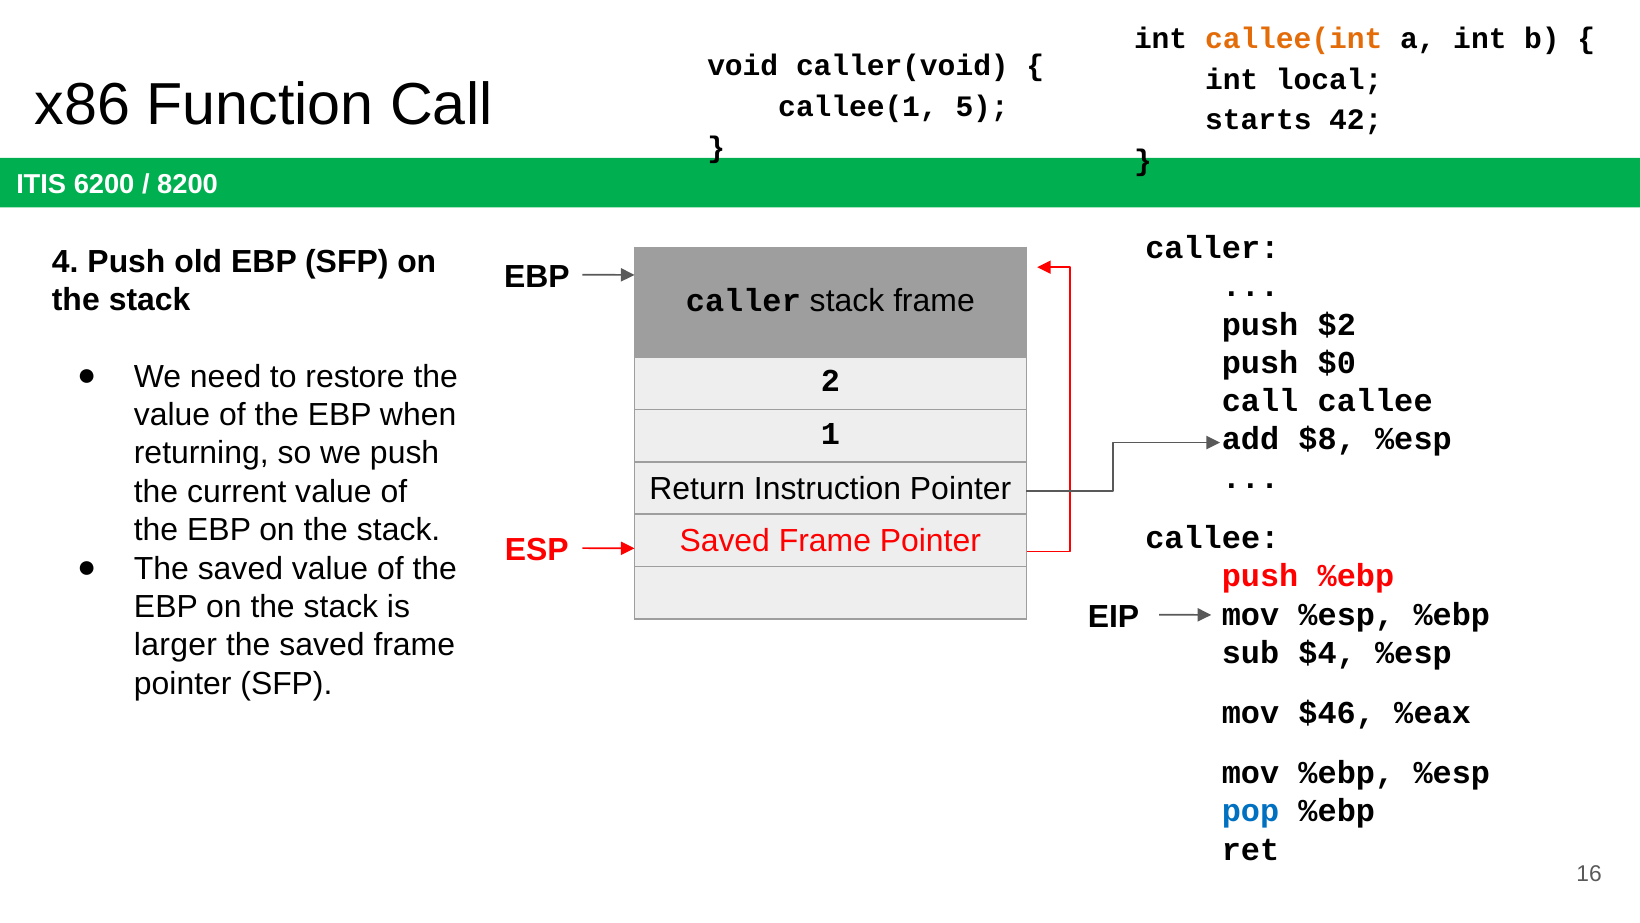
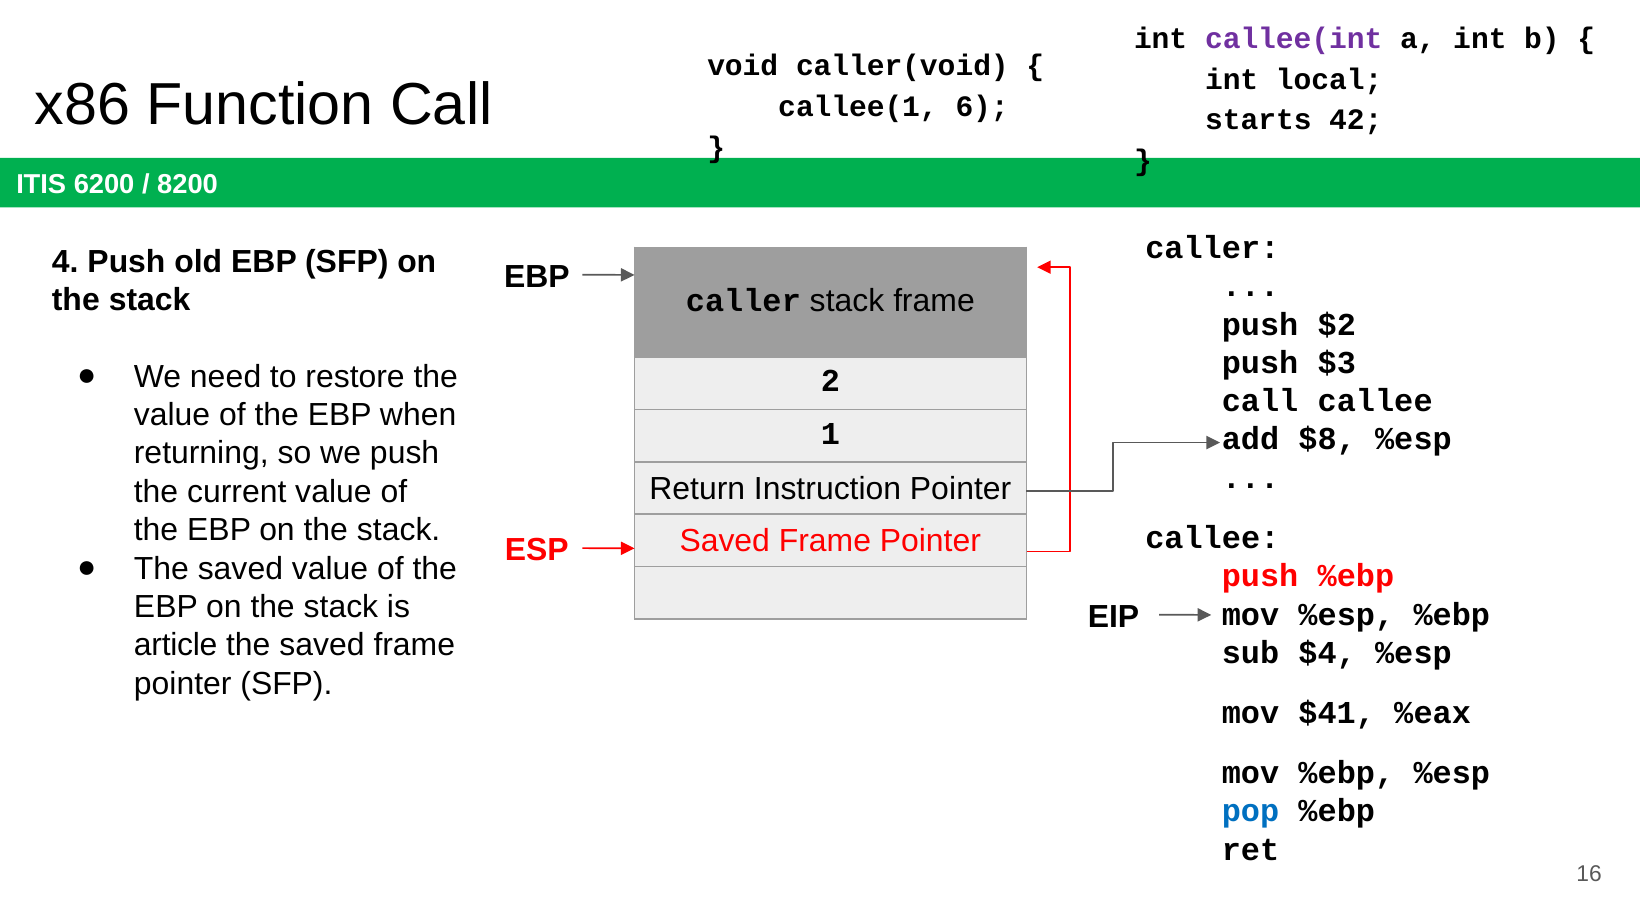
callee(int colour: orange -> purple
5: 5 -> 6
$0: $0 -> $3
larger: larger -> article
$46: $46 -> $41
